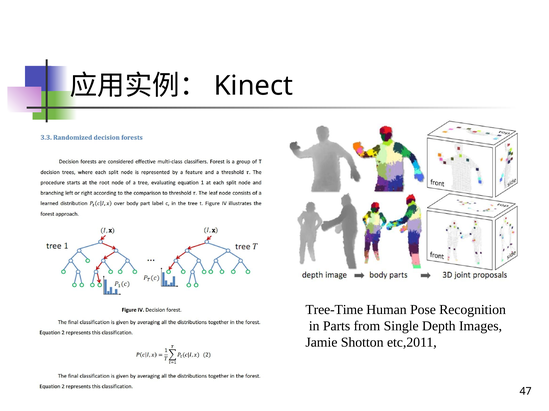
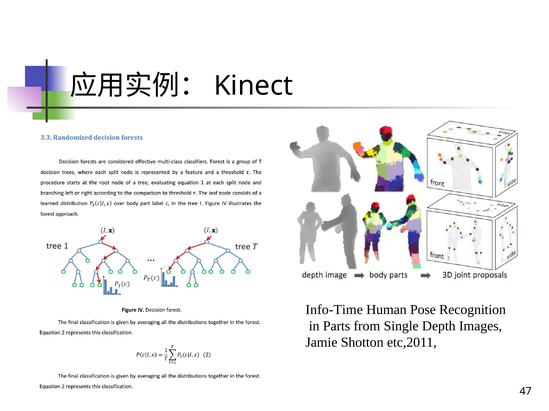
Tree-Time: Tree-Time -> Info-Time
